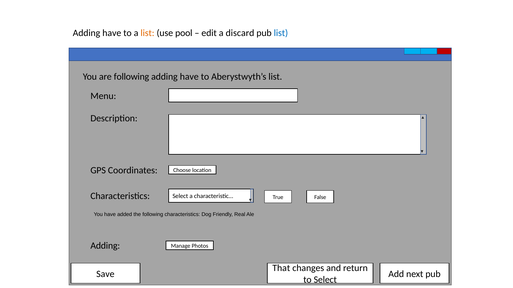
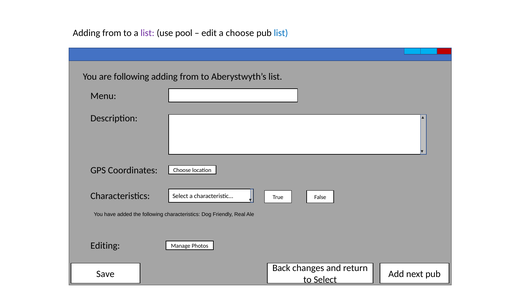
have at (112, 33): have -> from
list at (147, 33) colour: orange -> purple
a discard: discard -> choose
have at (189, 77): have -> from
Adding at (105, 246): Adding -> Editing
That: That -> Back
